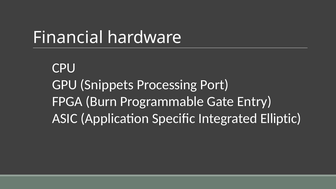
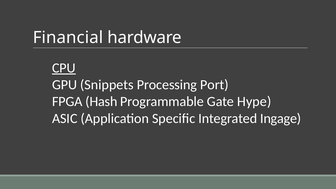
CPU underline: none -> present
Burn: Burn -> Hash
Entry: Entry -> Hype
Elliptic: Elliptic -> Ingage
